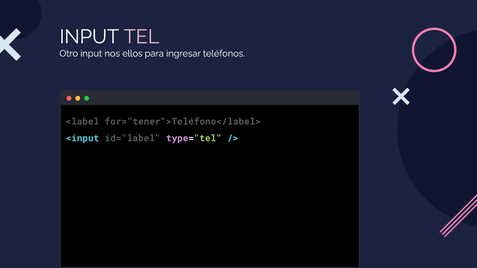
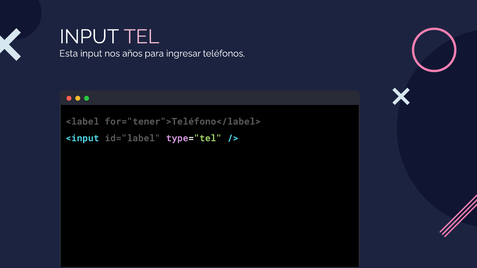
Otro: Otro -> Esta
ellos: ellos -> años
